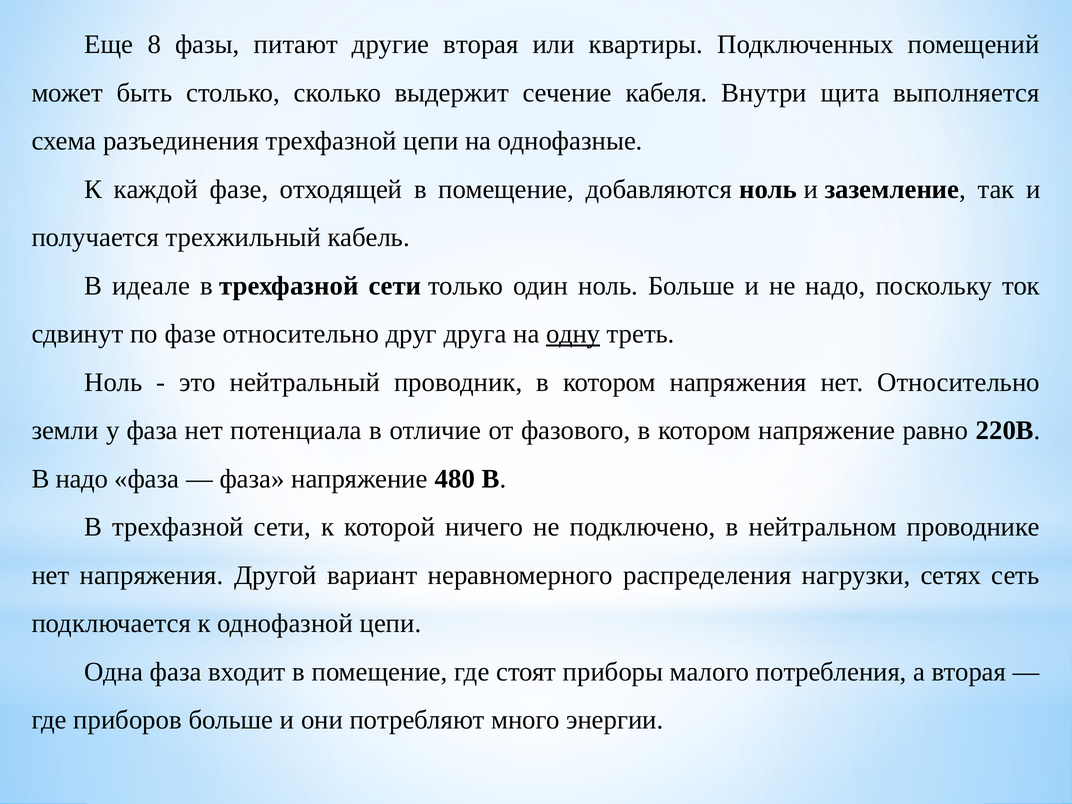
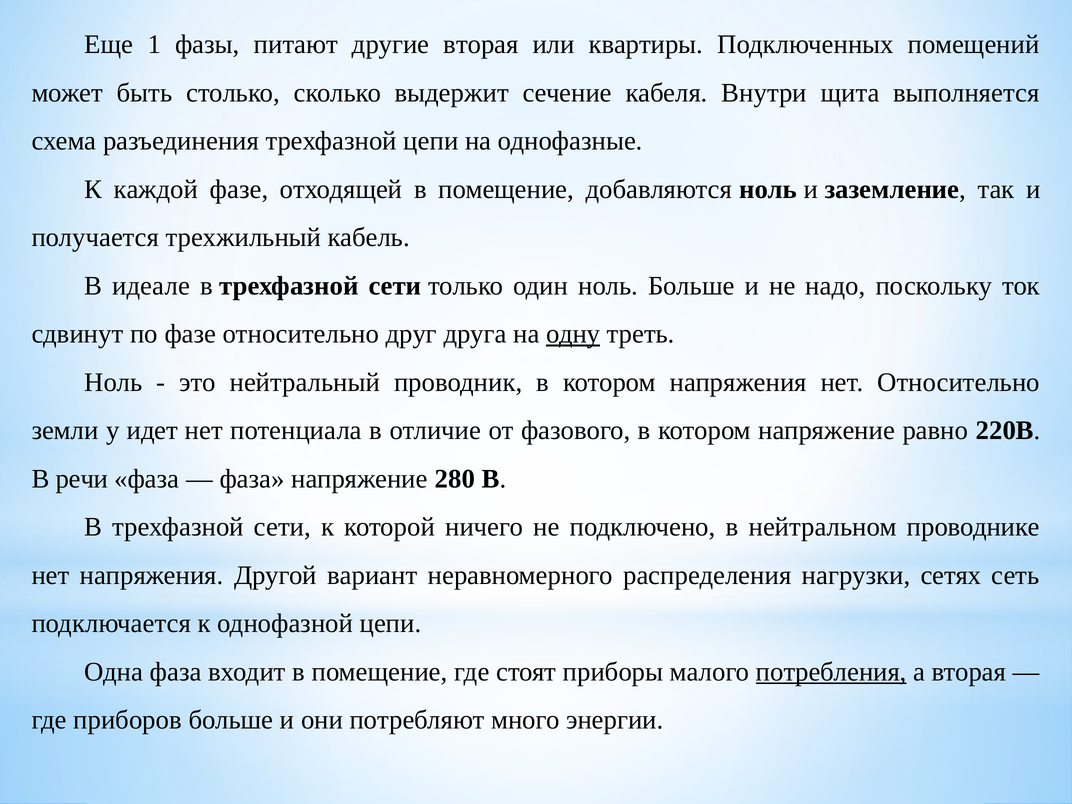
8: 8 -> 1
у фаза: фаза -> идет
В надо: надо -> речи
480: 480 -> 280
потребления underline: none -> present
